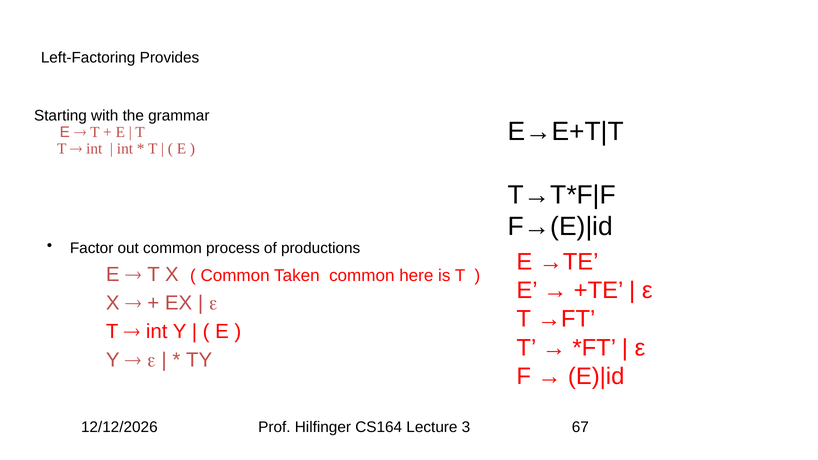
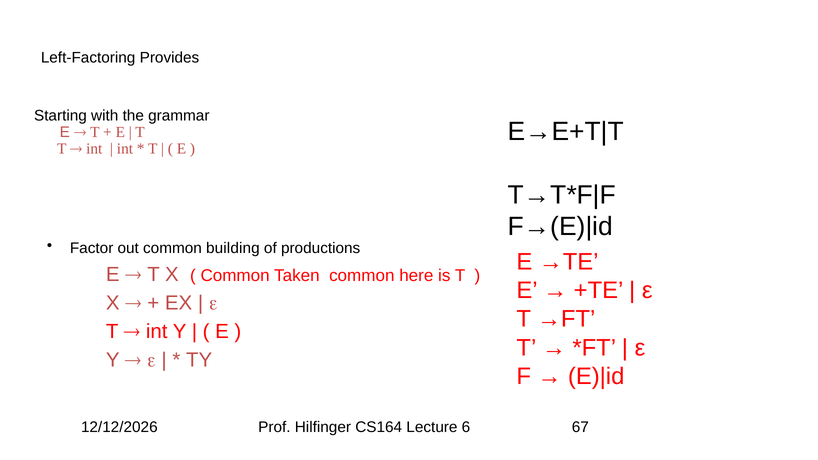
process: process -> building
3: 3 -> 6
